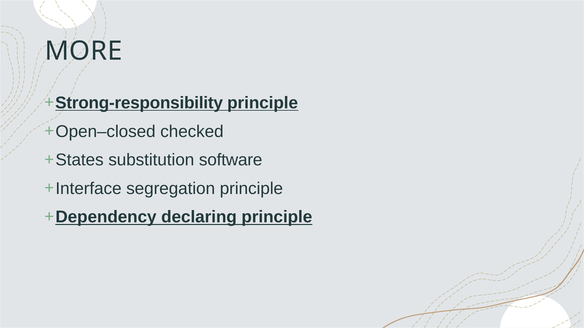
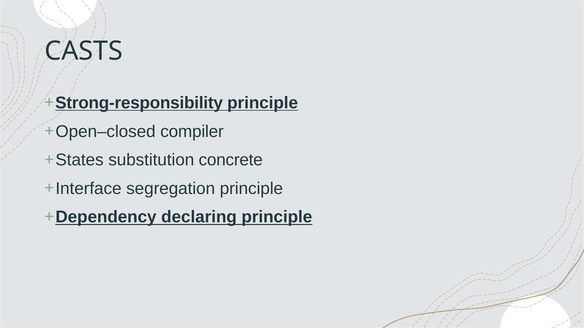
MORE: MORE -> CASTS
checked: checked -> compiler
software: software -> concrete
